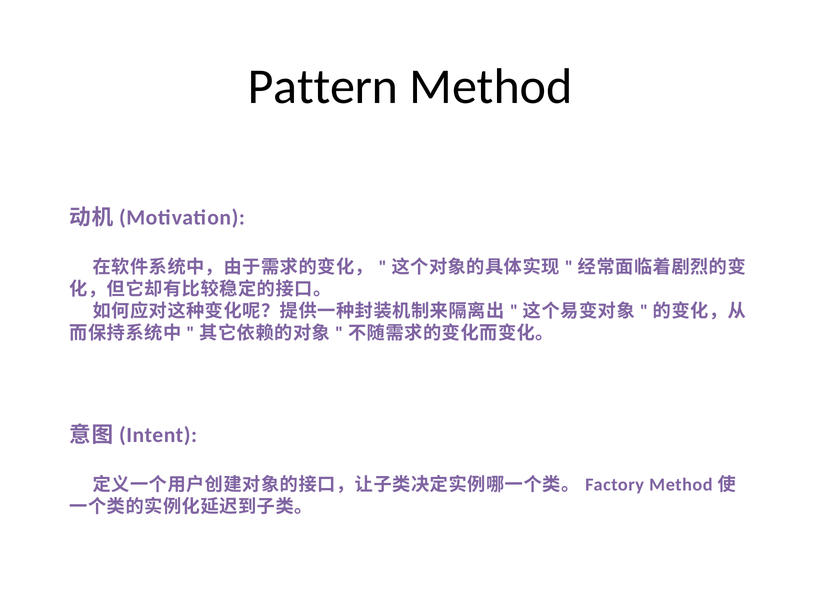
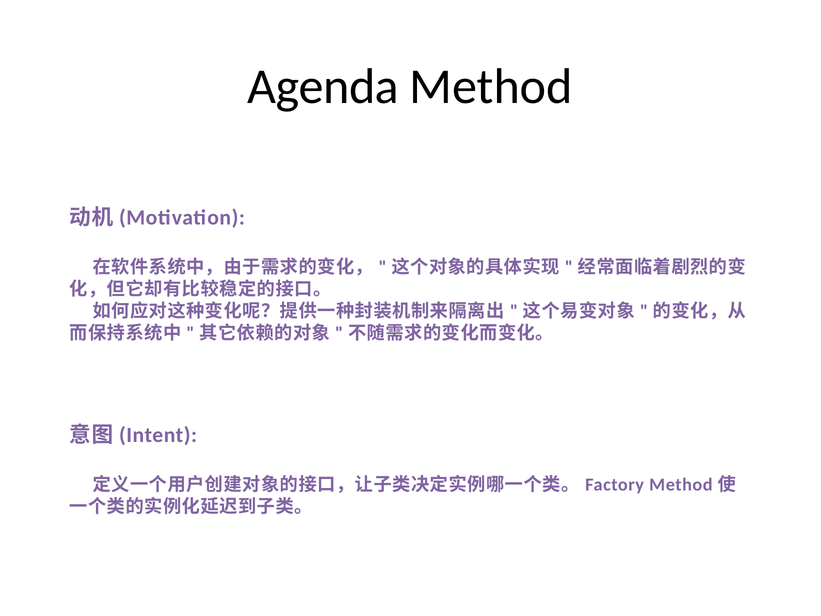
Pattern: Pattern -> Agenda
